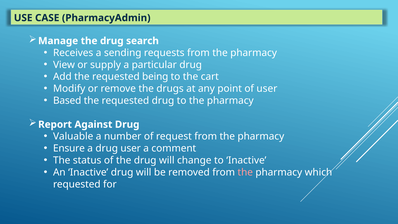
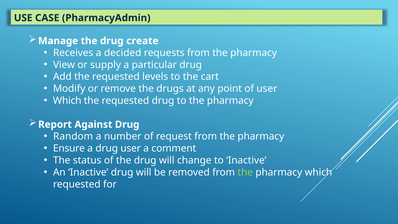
search: search -> create
sending: sending -> decided
being: being -> levels
Based at (67, 101): Based -> Which
Valuable: Valuable -> Random
the at (245, 172) colour: pink -> light green
